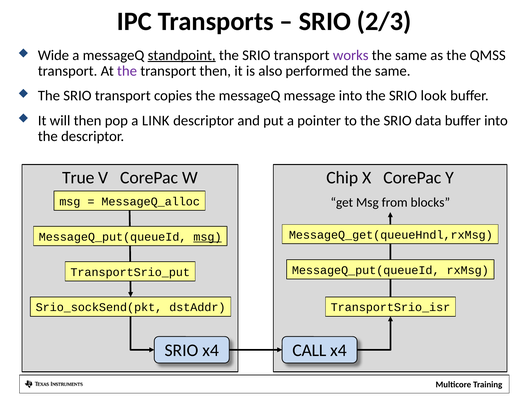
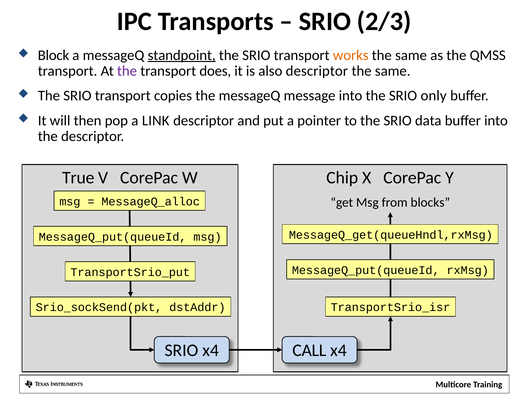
Wide: Wide -> Block
works colour: purple -> orange
transport then: then -> does
also performed: performed -> descriptor
look: look -> only
msg at (207, 237) underline: present -> none
